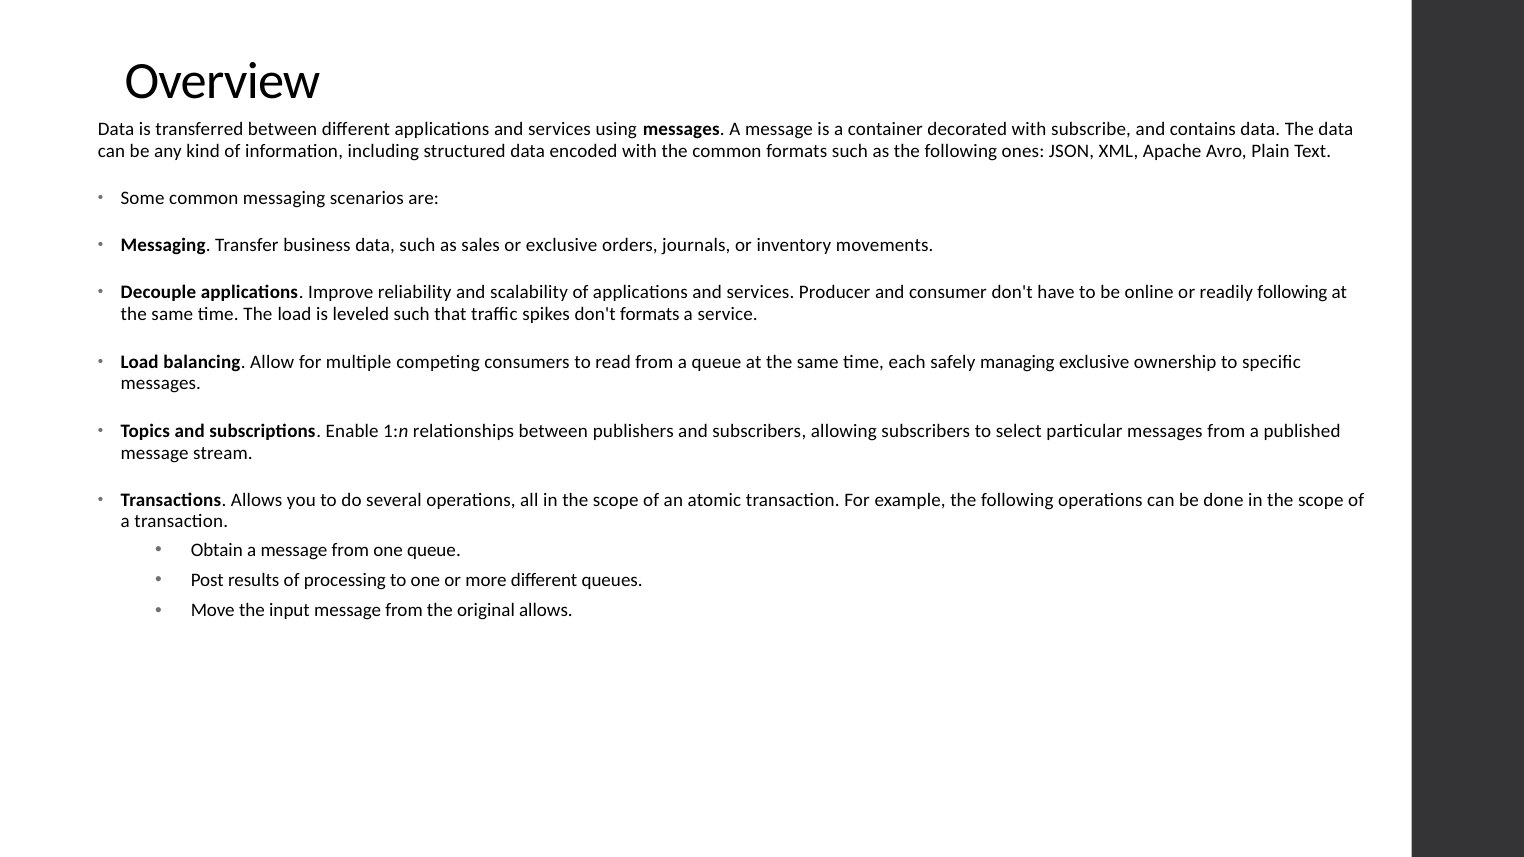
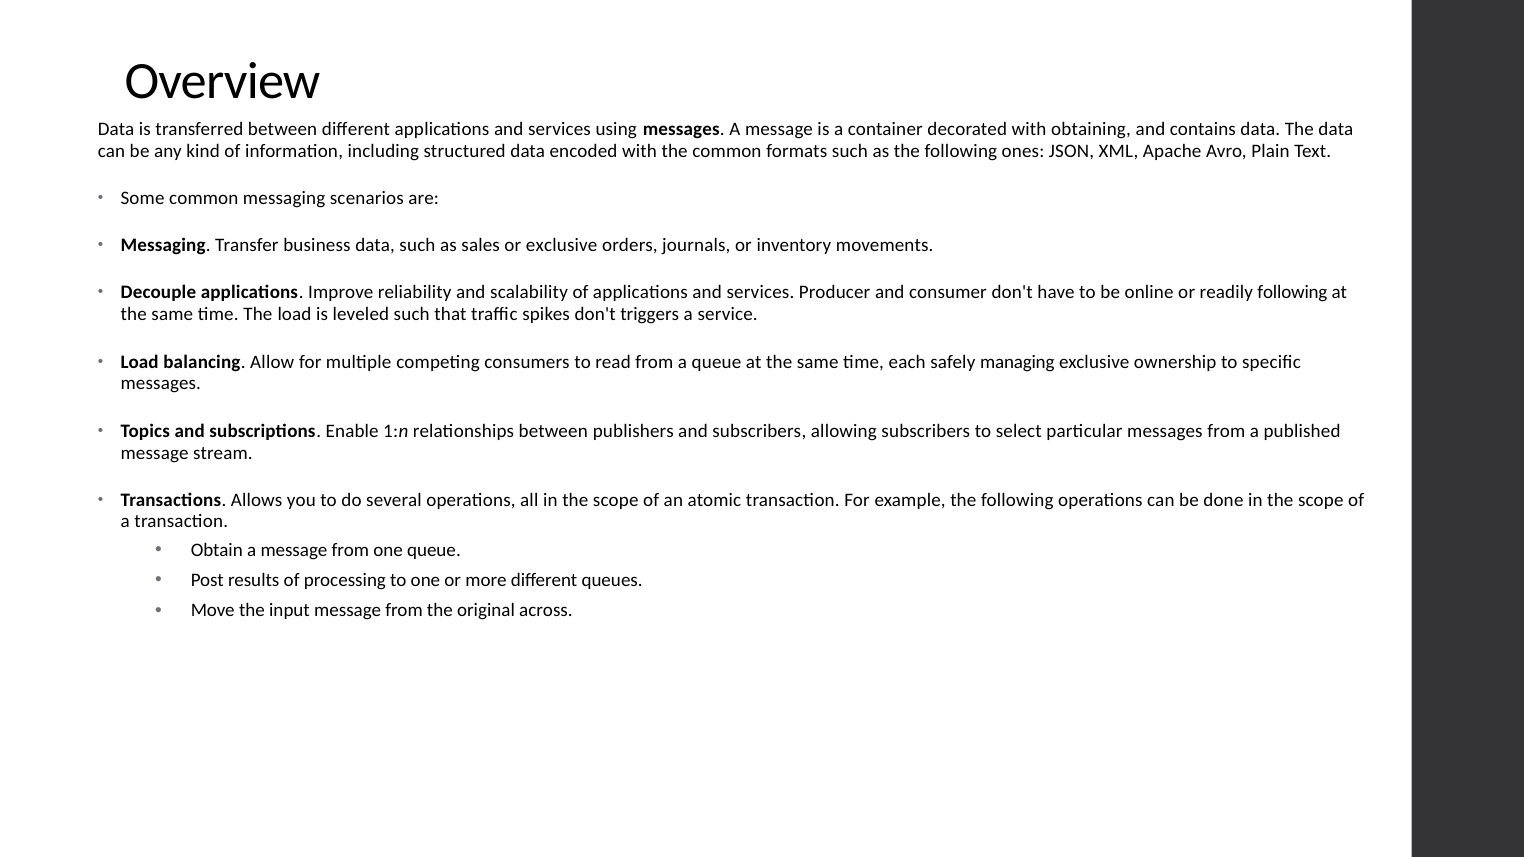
subscribe: subscribe -> obtaining
don't formats: formats -> triggers
original allows: allows -> across
